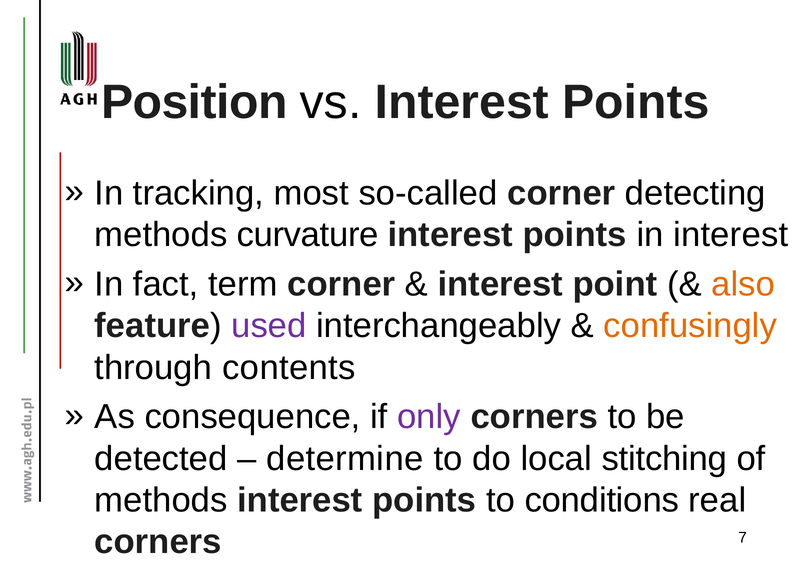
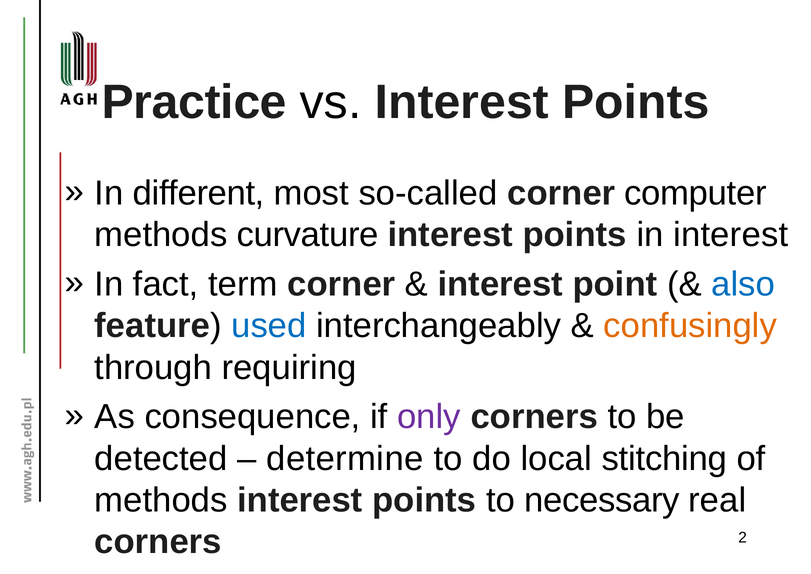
Position: Position -> Practice
tracking: tracking -> different
detecting: detecting -> computer
also colour: orange -> blue
used colour: purple -> blue
contents: contents -> requiring
conditions: conditions -> necessary
7: 7 -> 2
